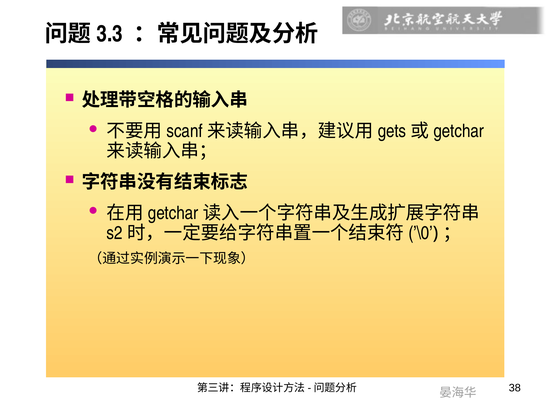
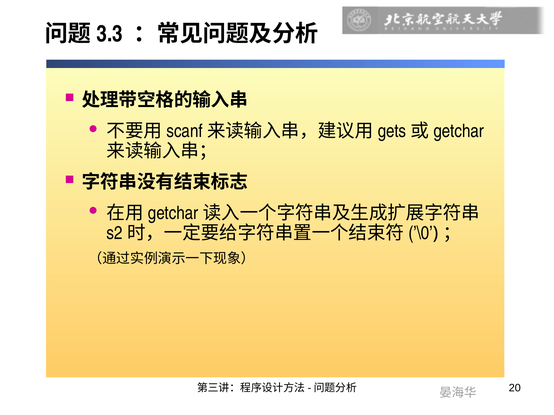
38: 38 -> 20
